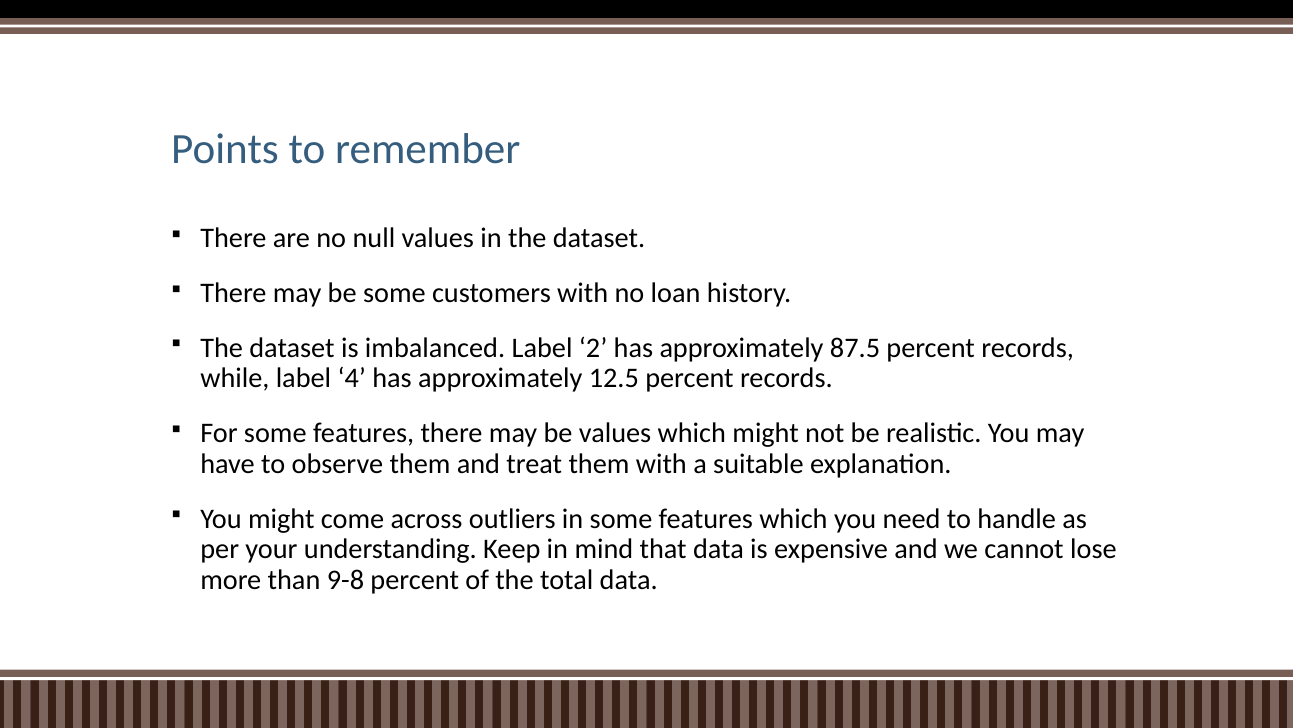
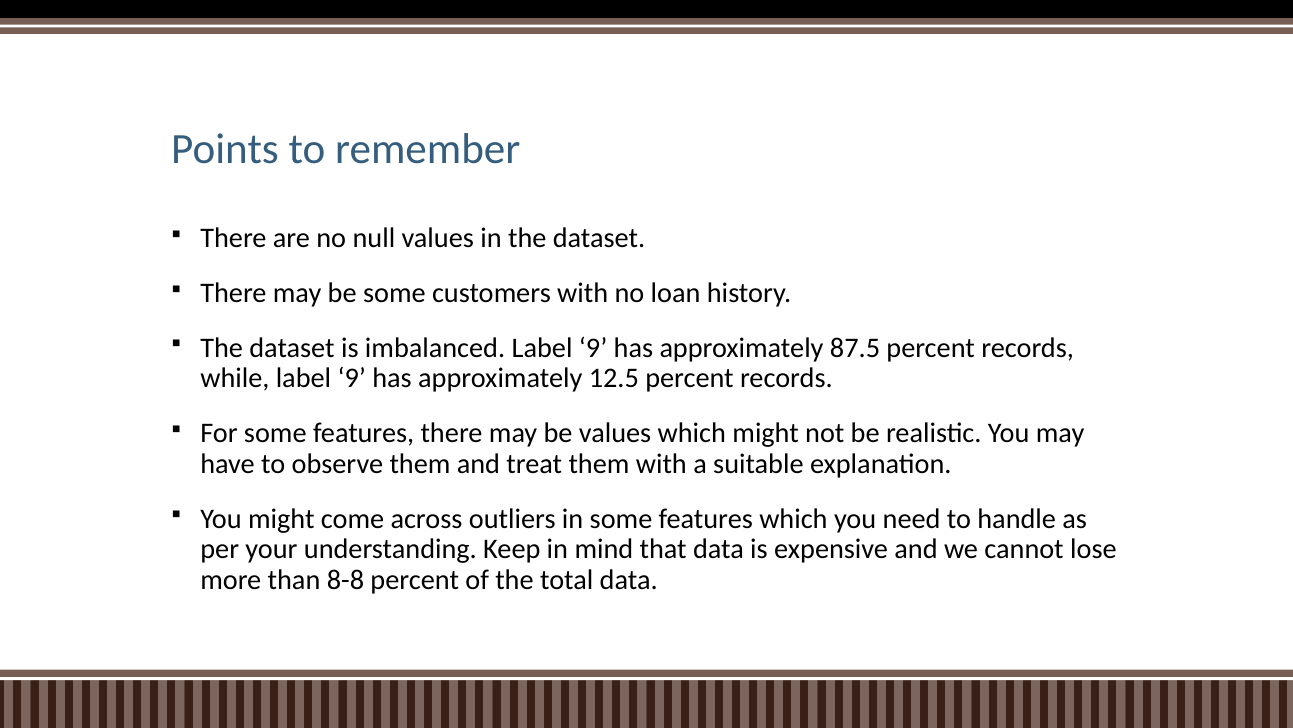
imbalanced Label 2: 2 -> 9
while label 4: 4 -> 9
9-8: 9-8 -> 8-8
